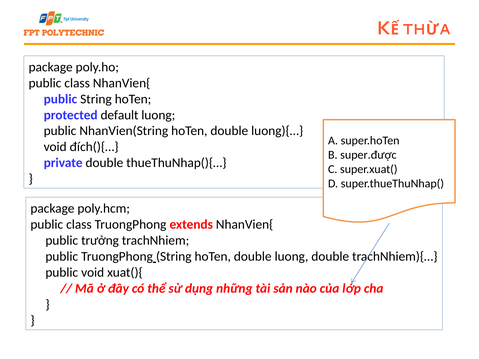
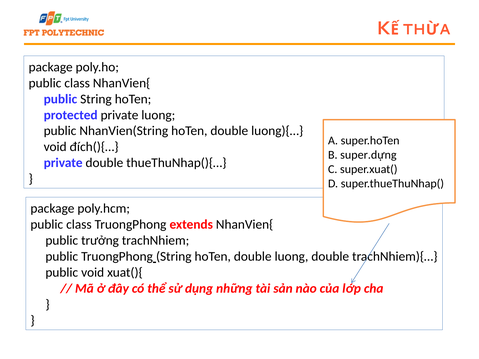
protected default: default -> private
super.được: super.được -> super.dựng
